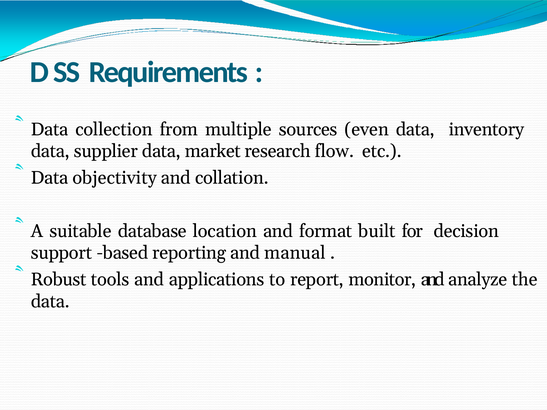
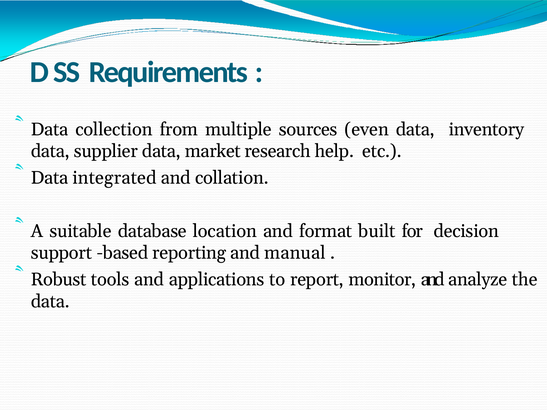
flow: flow -> help
objectivity: objectivity -> integrated
